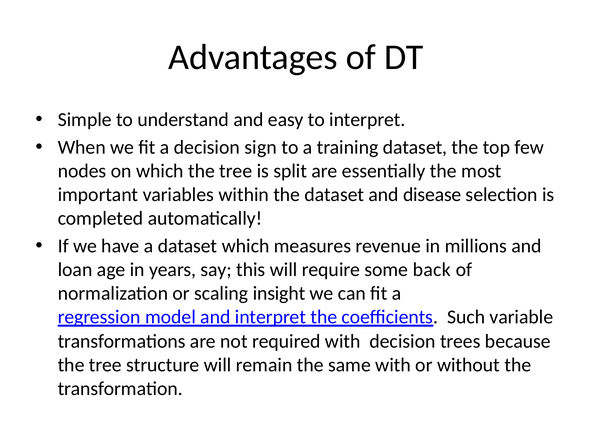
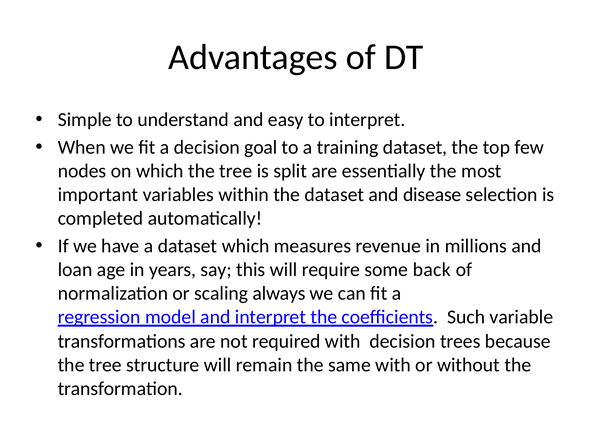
sign: sign -> goal
insight: insight -> always
